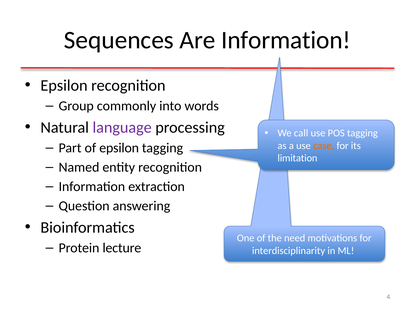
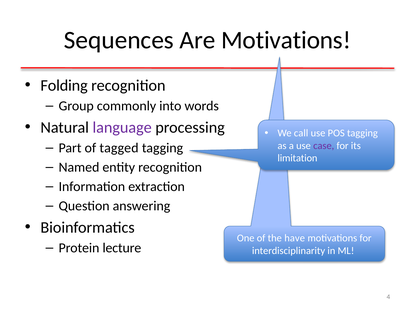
Are Information: Information -> Motivations
Epsilon at (64, 86): Epsilon -> Folding
of epsilon: epsilon -> tagged
case colour: orange -> purple
need: need -> have
